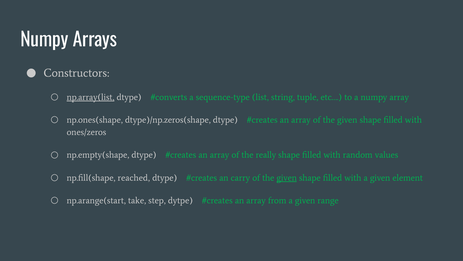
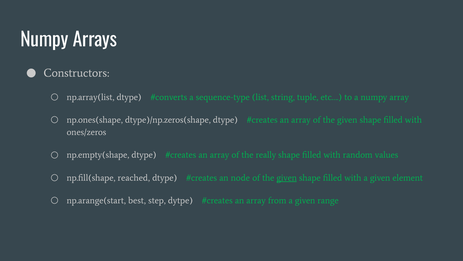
np.array(list underline: present -> none
carry: carry -> node
take: take -> best
